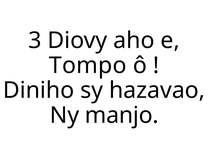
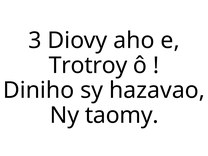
Tompo: Tompo -> Trotroy
manjo: manjo -> taomy
